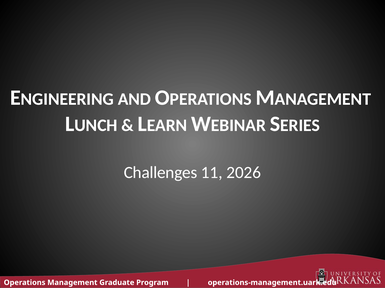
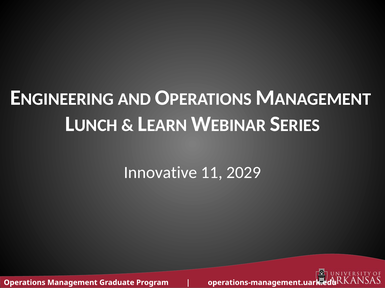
Challenges: Challenges -> Innovative
2026: 2026 -> 2029
